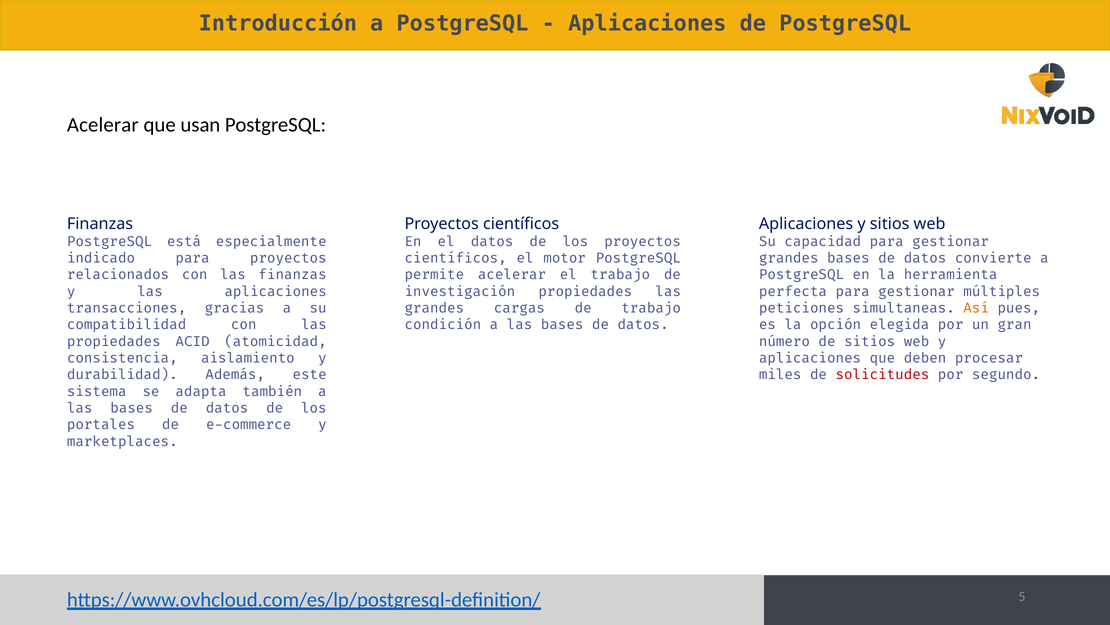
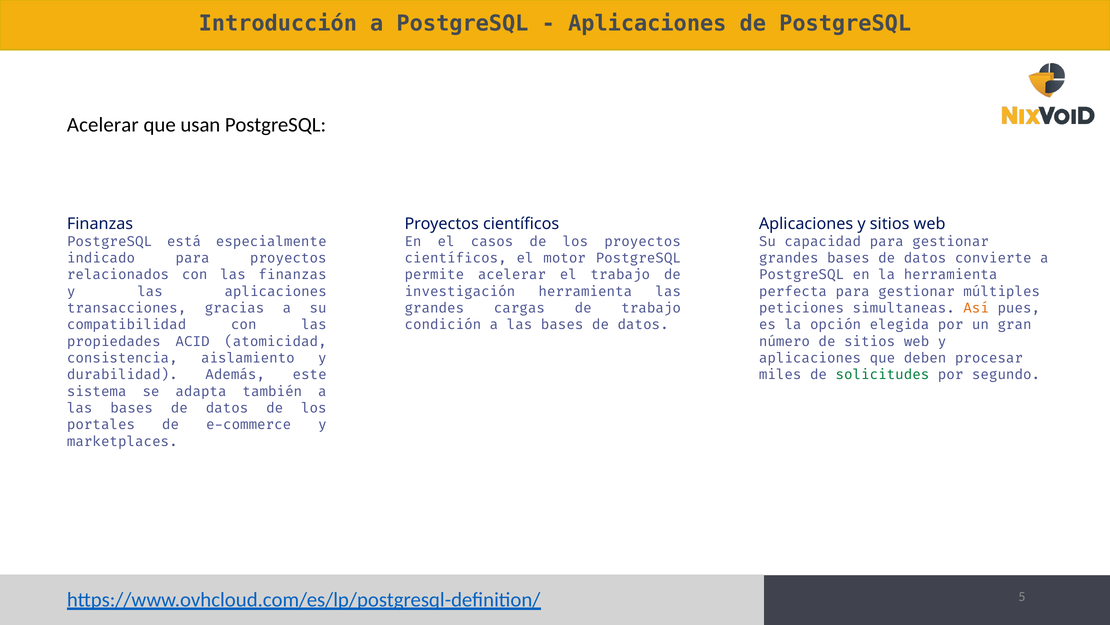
el datos: datos -> casos
investigación propiedades: propiedades -> herramienta
solicitudes colour: red -> green
